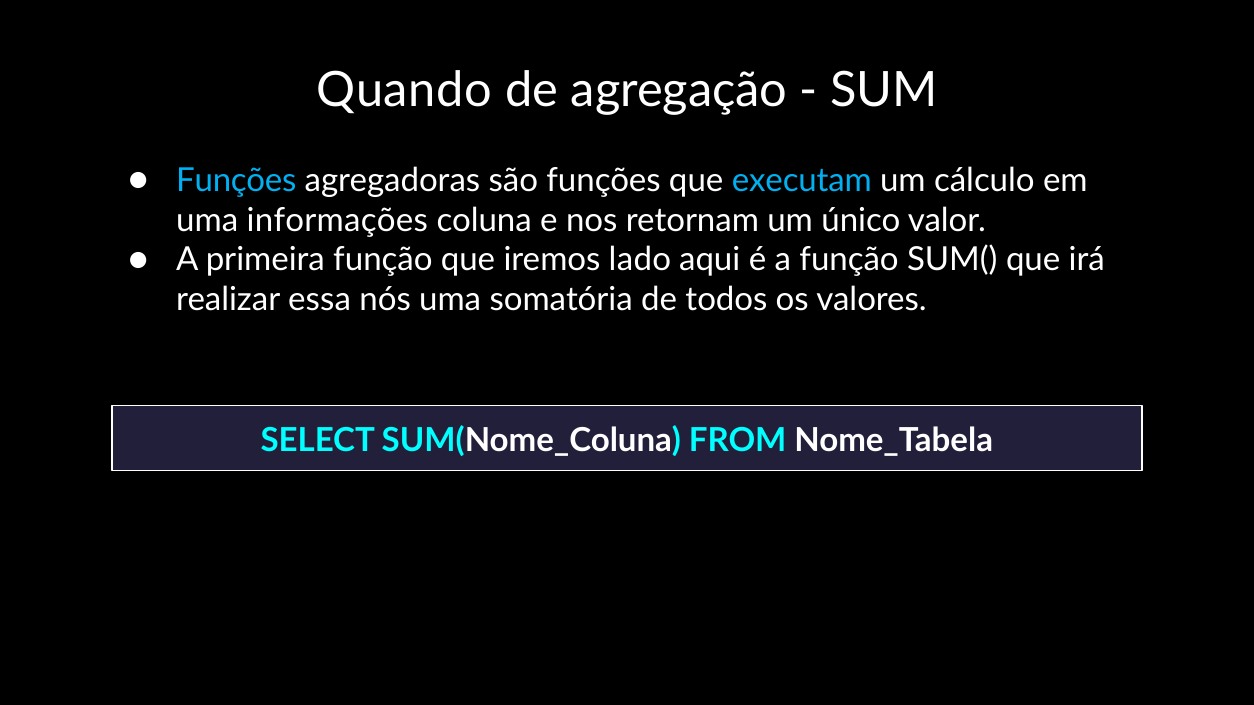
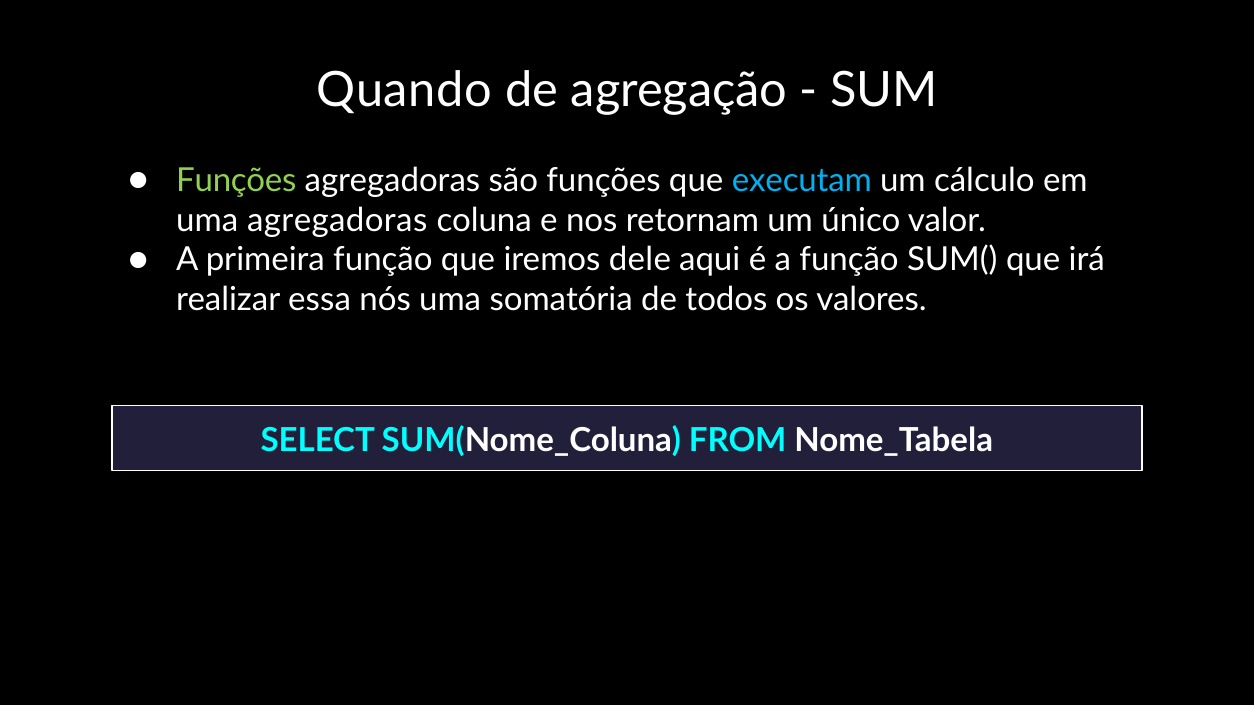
Funções at (236, 181) colour: light blue -> light green
uma informações: informações -> agregadoras
lado: lado -> dele
